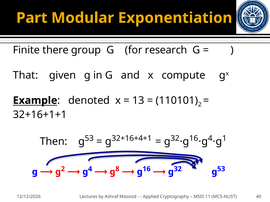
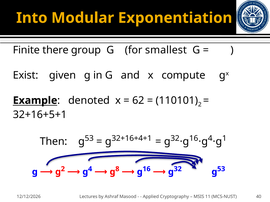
Part: Part -> Into
research: research -> smallest
That: That -> Exist
13: 13 -> 62
32+16+1+1: 32+16+1+1 -> 32+16+5+1
